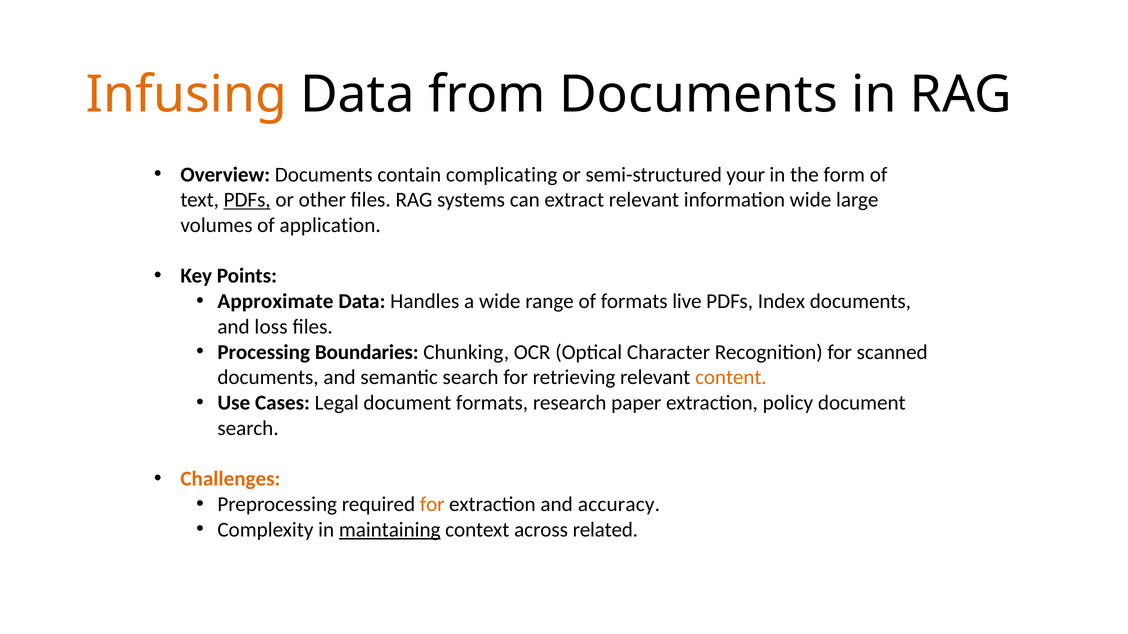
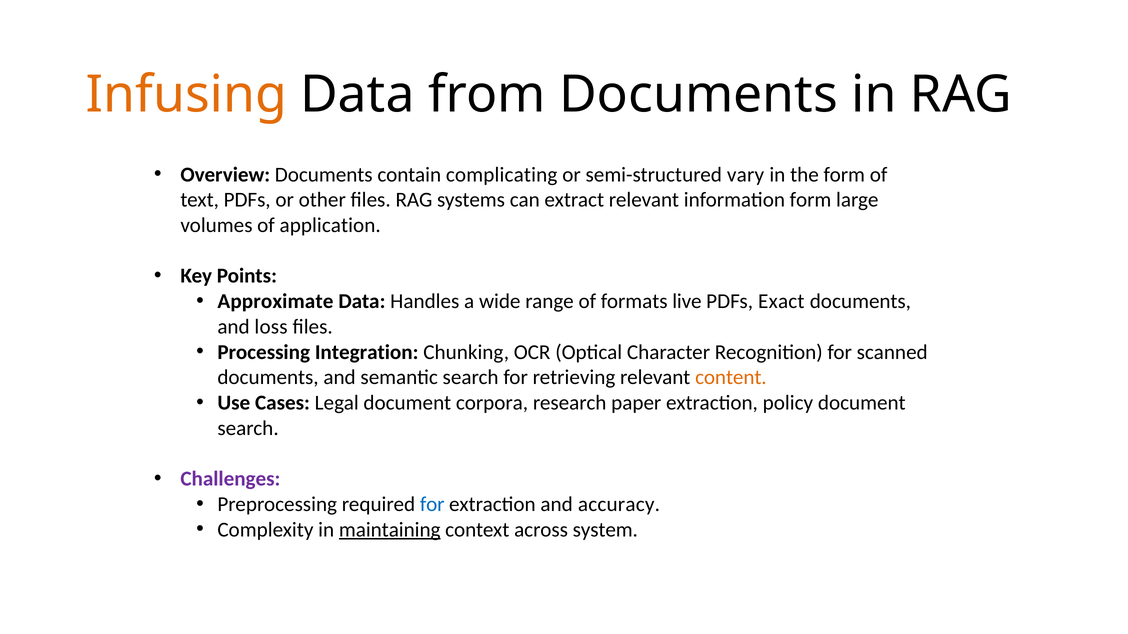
your: your -> vary
PDFs at (247, 200) underline: present -> none
information wide: wide -> form
Index: Index -> Exact
Boundaries: Boundaries -> Integration
document formats: formats -> corpora
Challenges colour: orange -> purple
for at (432, 505) colour: orange -> blue
related: related -> system
